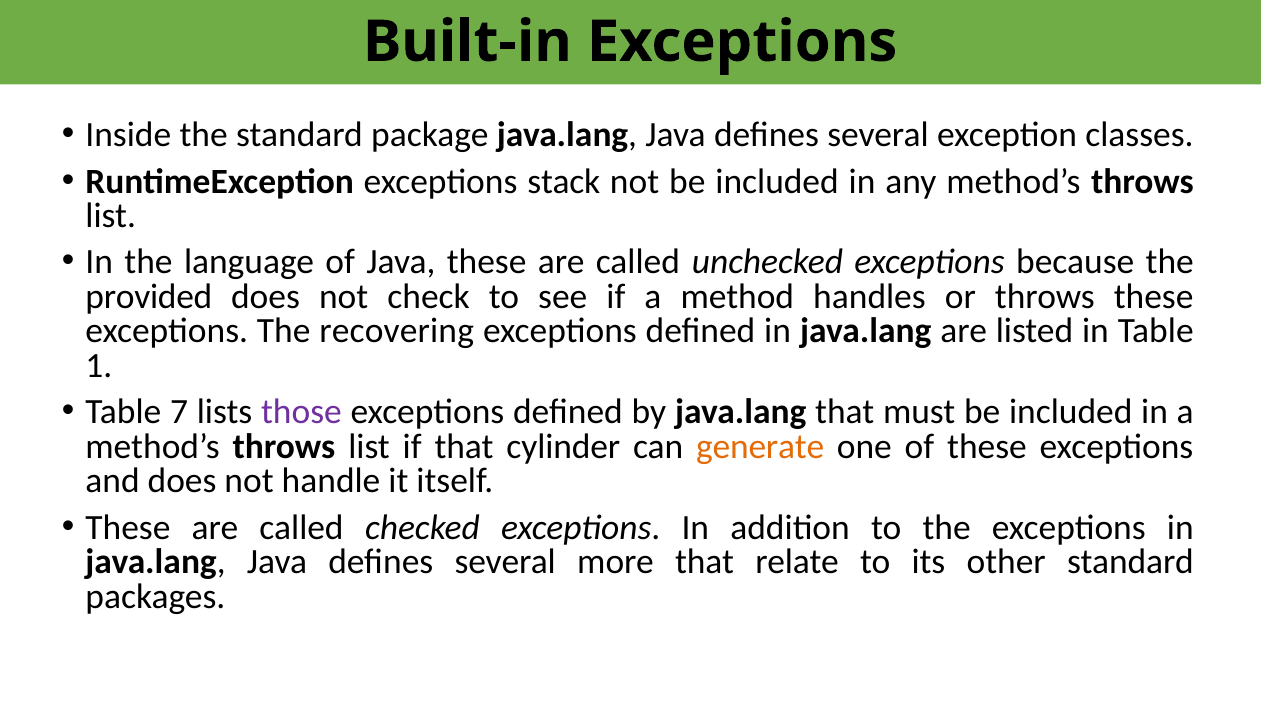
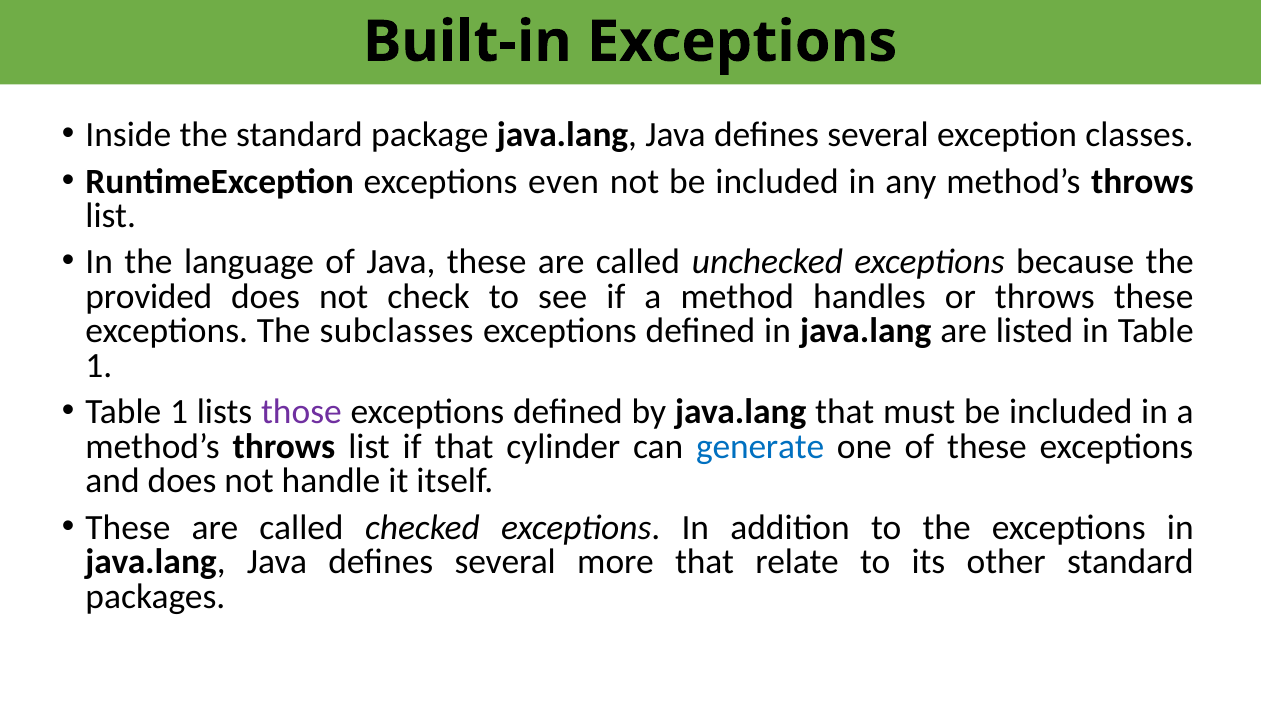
stack: stack -> even
recovering: recovering -> subclasses
7 at (179, 412): 7 -> 1
generate colour: orange -> blue
